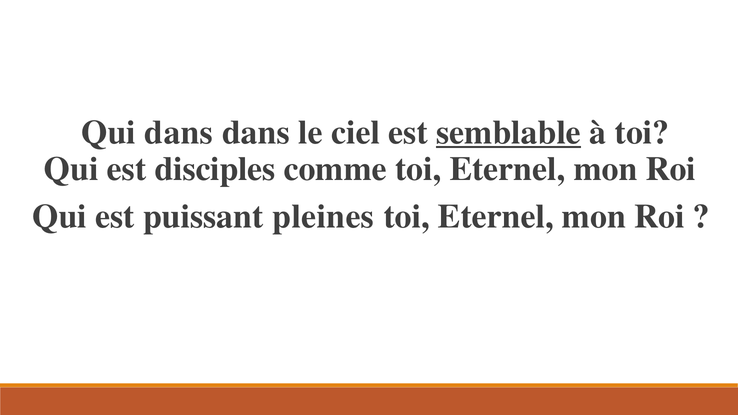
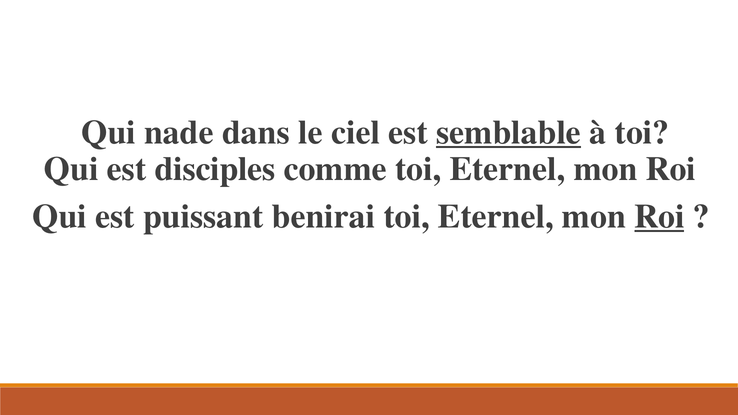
Qui dans: dans -> nade
pleines: pleines -> benirai
Roi at (659, 216) underline: none -> present
